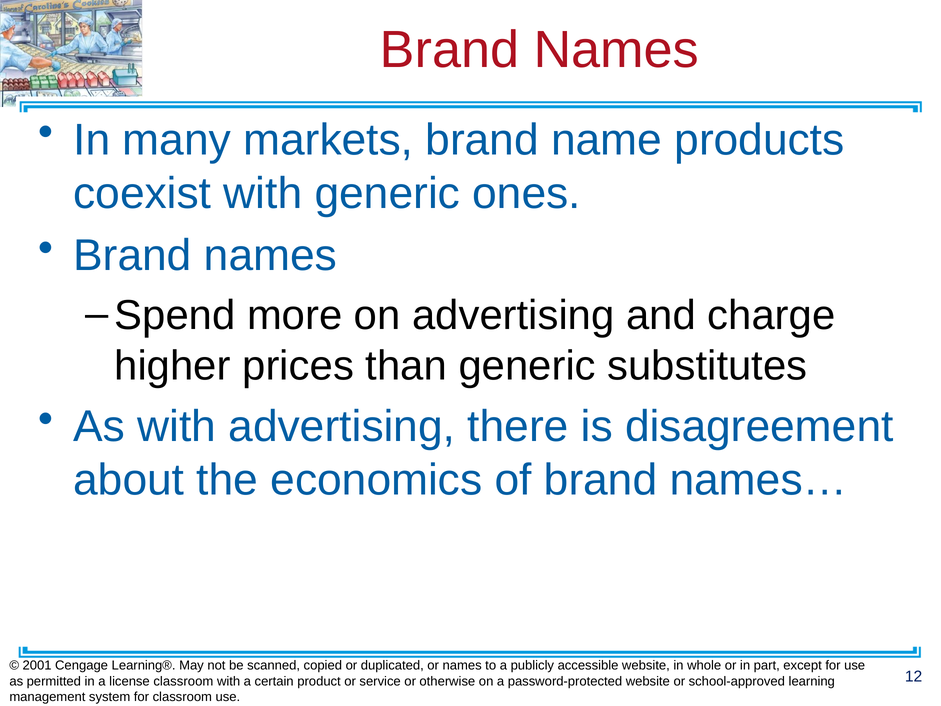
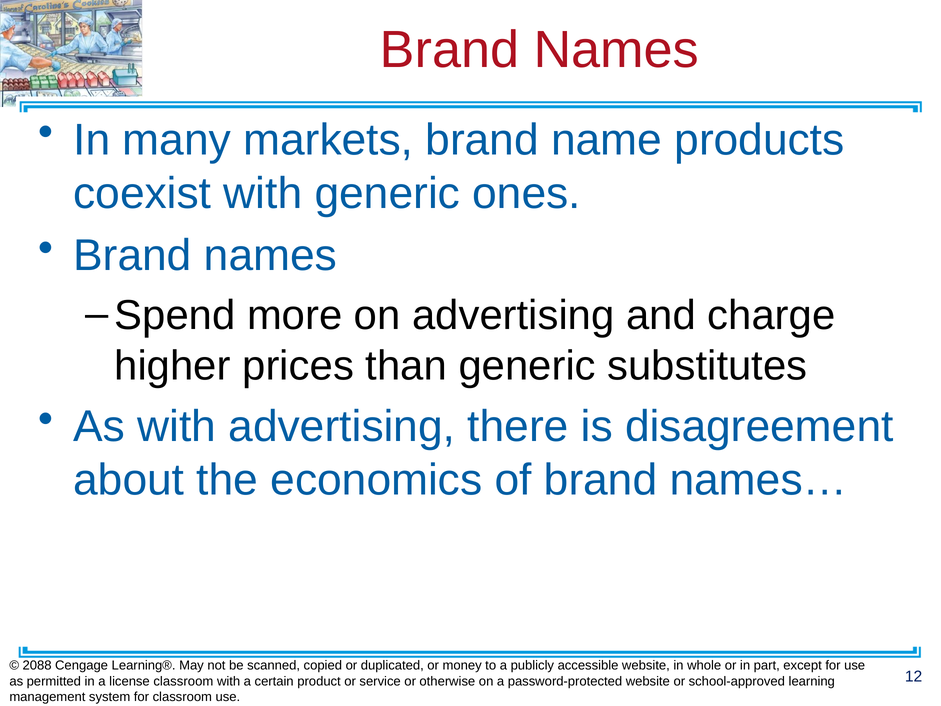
2001: 2001 -> 2088
or names: names -> money
